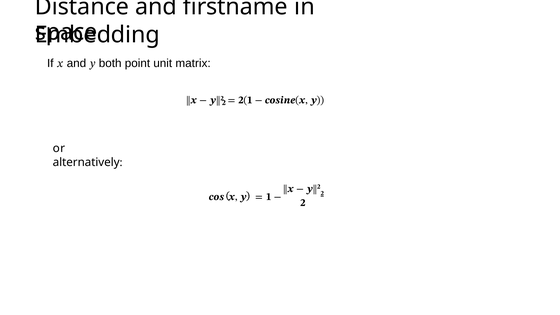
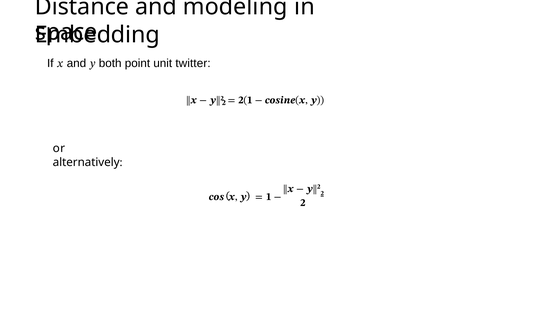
firstname: firstname -> modeling
matrix: matrix -> twitter
